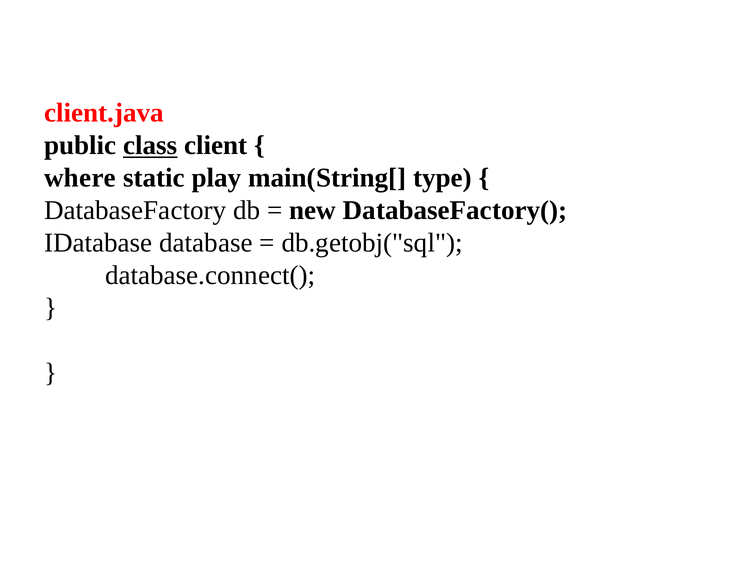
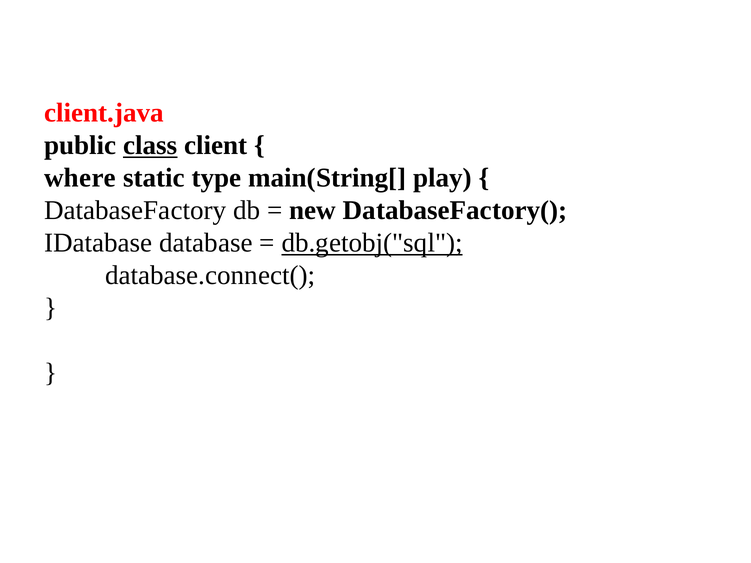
play: play -> type
type: type -> play
db.getobj("sql underline: none -> present
